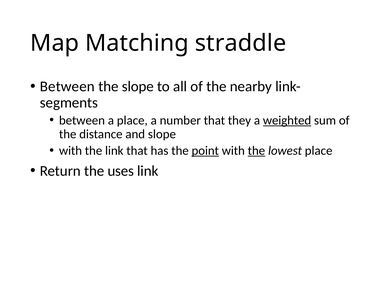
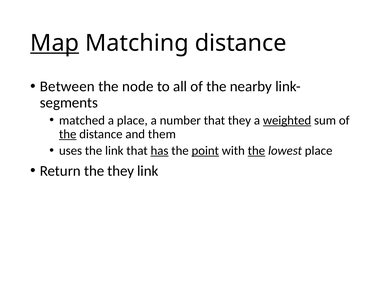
Map underline: none -> present
Matching straddle: straddle -> distance
the slope: slope -> node
between at (82, 120): between -> matched
the at (68, 134) underline: none -> present
and slope: slope -> them
with at (71, 151): with -> uses
has underline: none -> present
the uses: uses -> they
